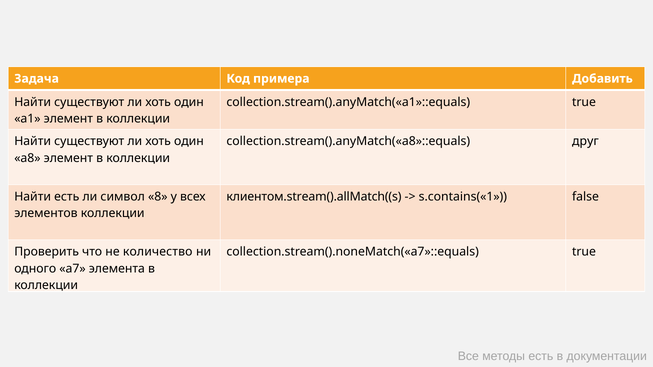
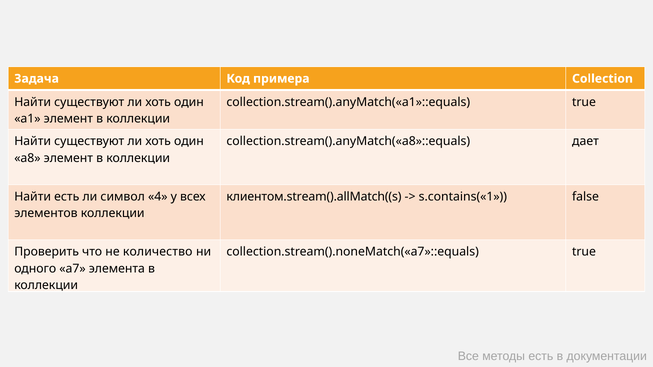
Добавить: Добавить -> Collection
друг: друг -> дает
8: 8 -> 4
